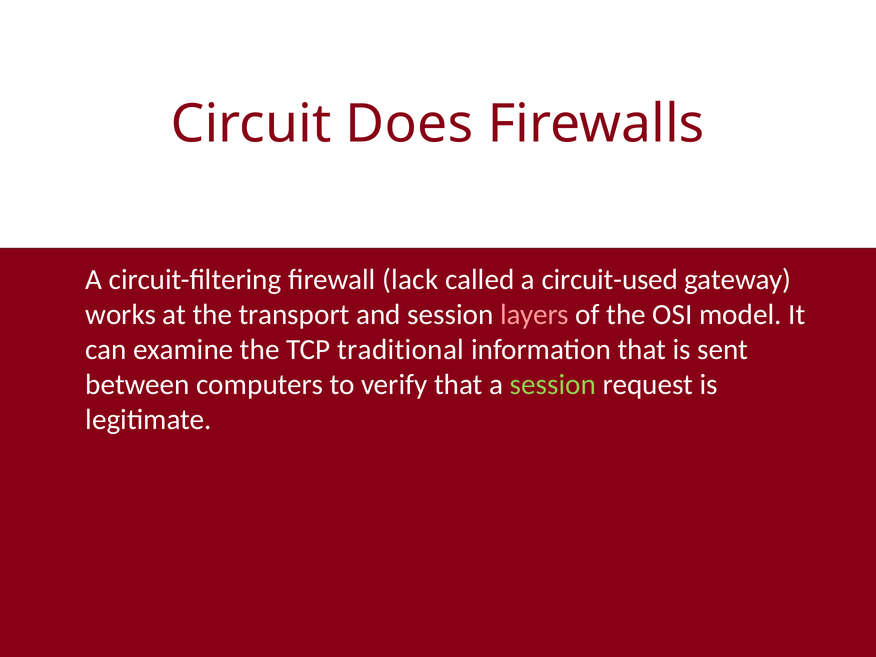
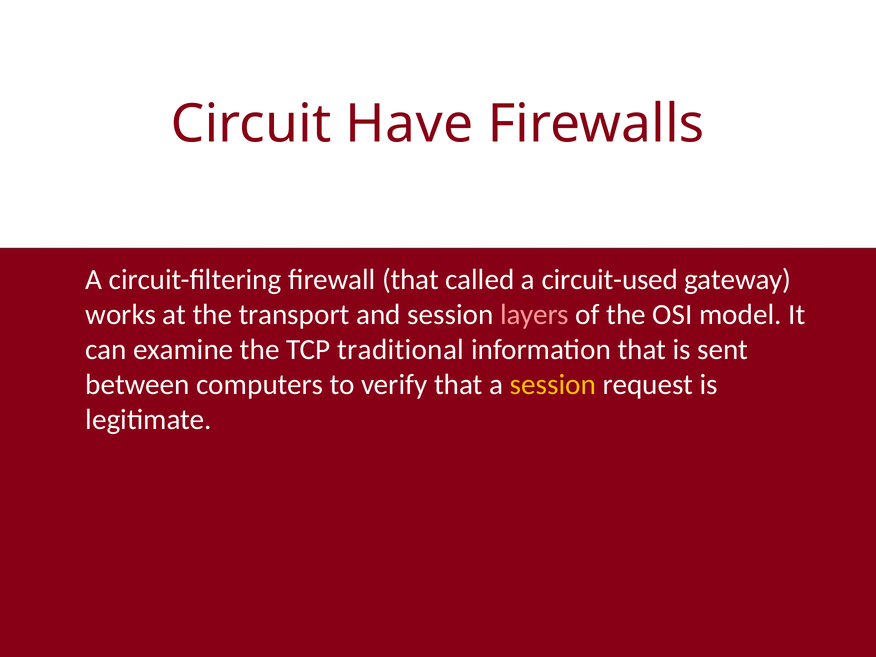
Does: Does -> Have
firewall lack: lack -> that
session at (553, 385) colour: light green -> yellow
